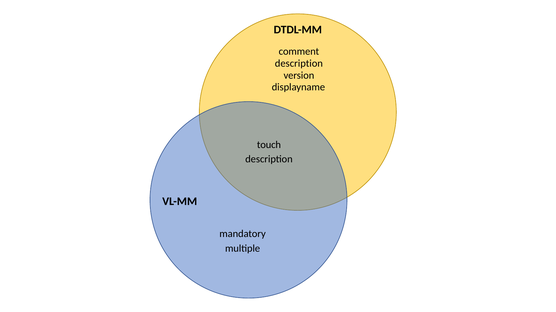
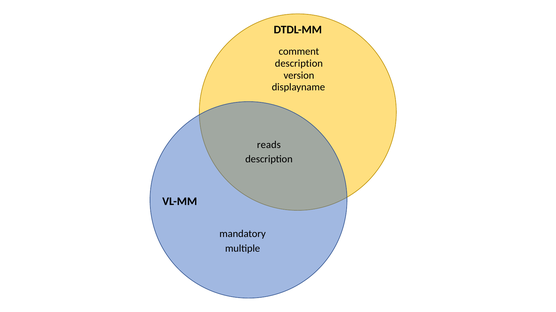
touch: touch -> reads
